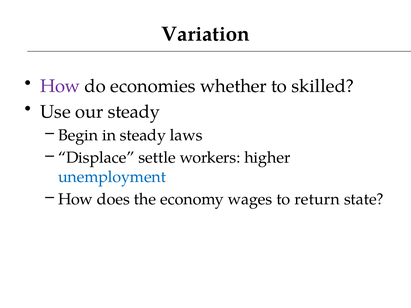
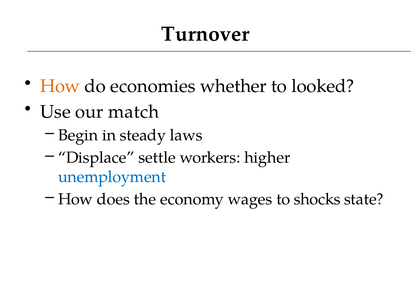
Variation: Variation -> Turnover
How at (60, 86) colour: purple -> orange
skilled: skilled -> looked
our steady: steady -> match
return: return -> shocks
